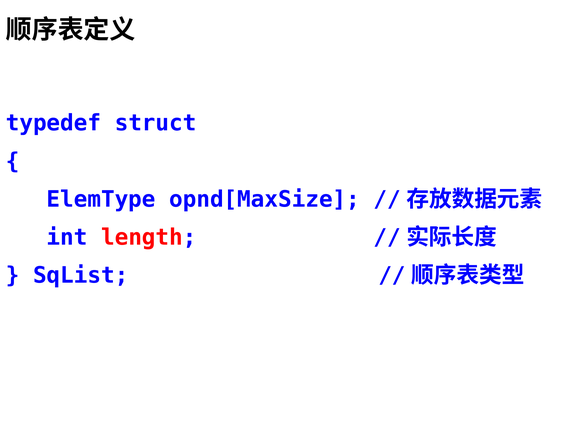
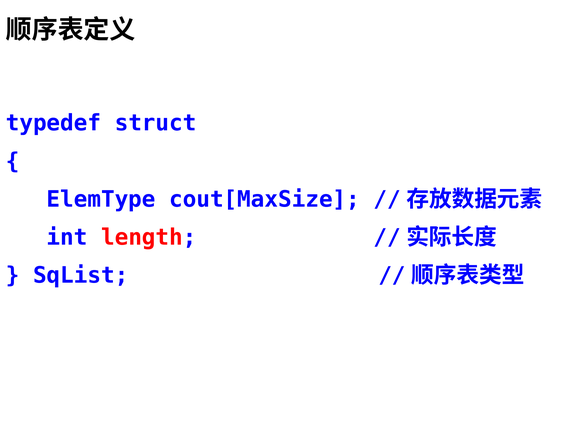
opnd[MaxSize: opnd[MaxSize -> cout[MaxSize
